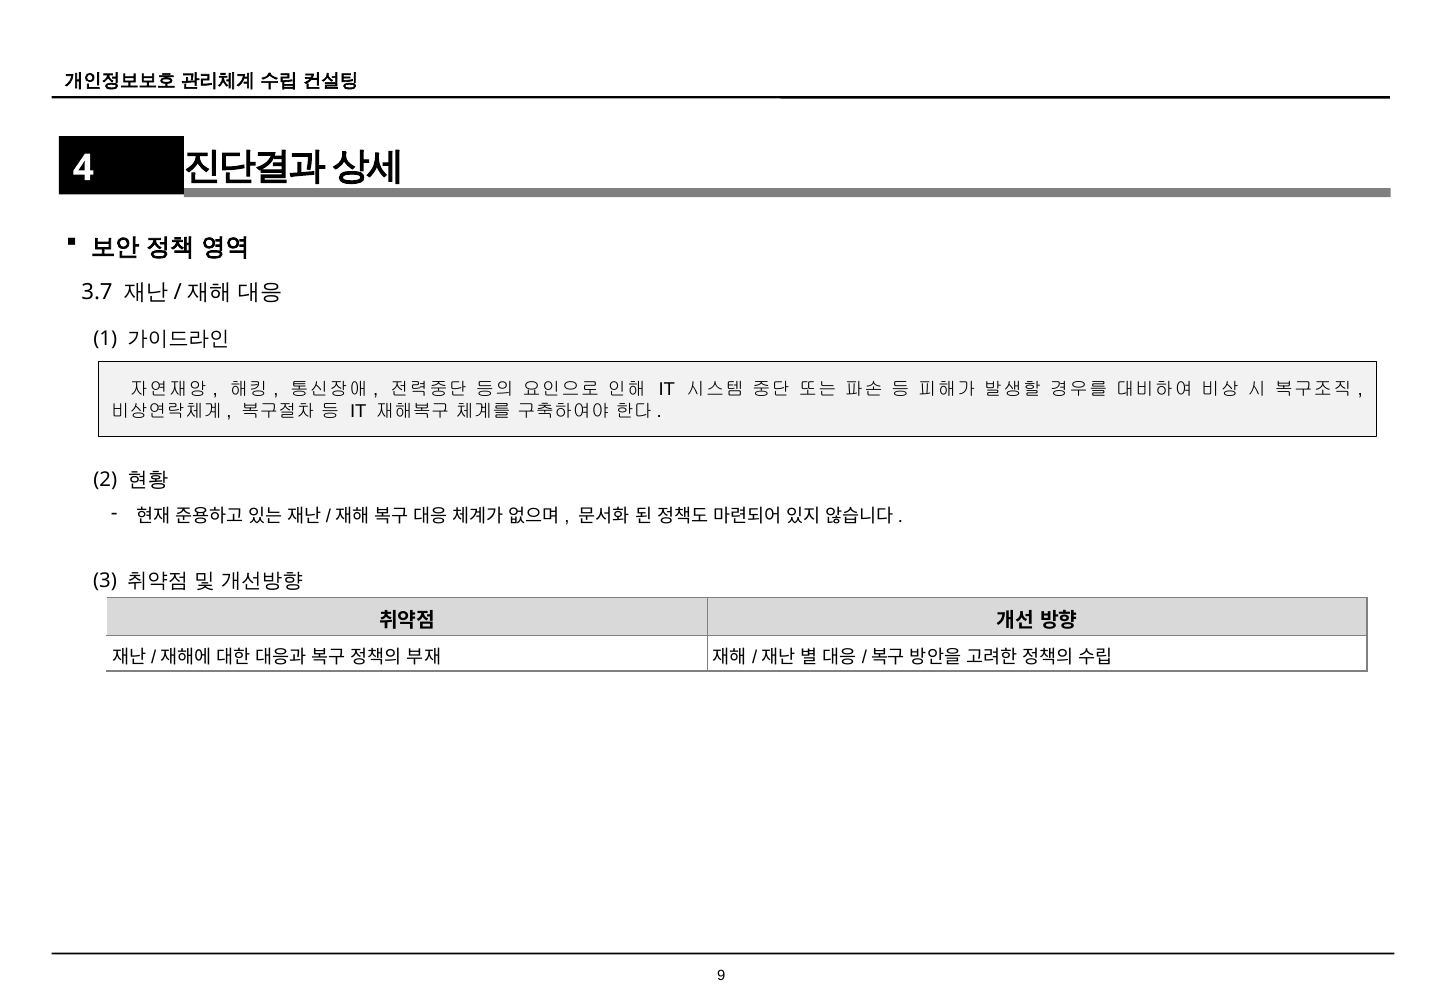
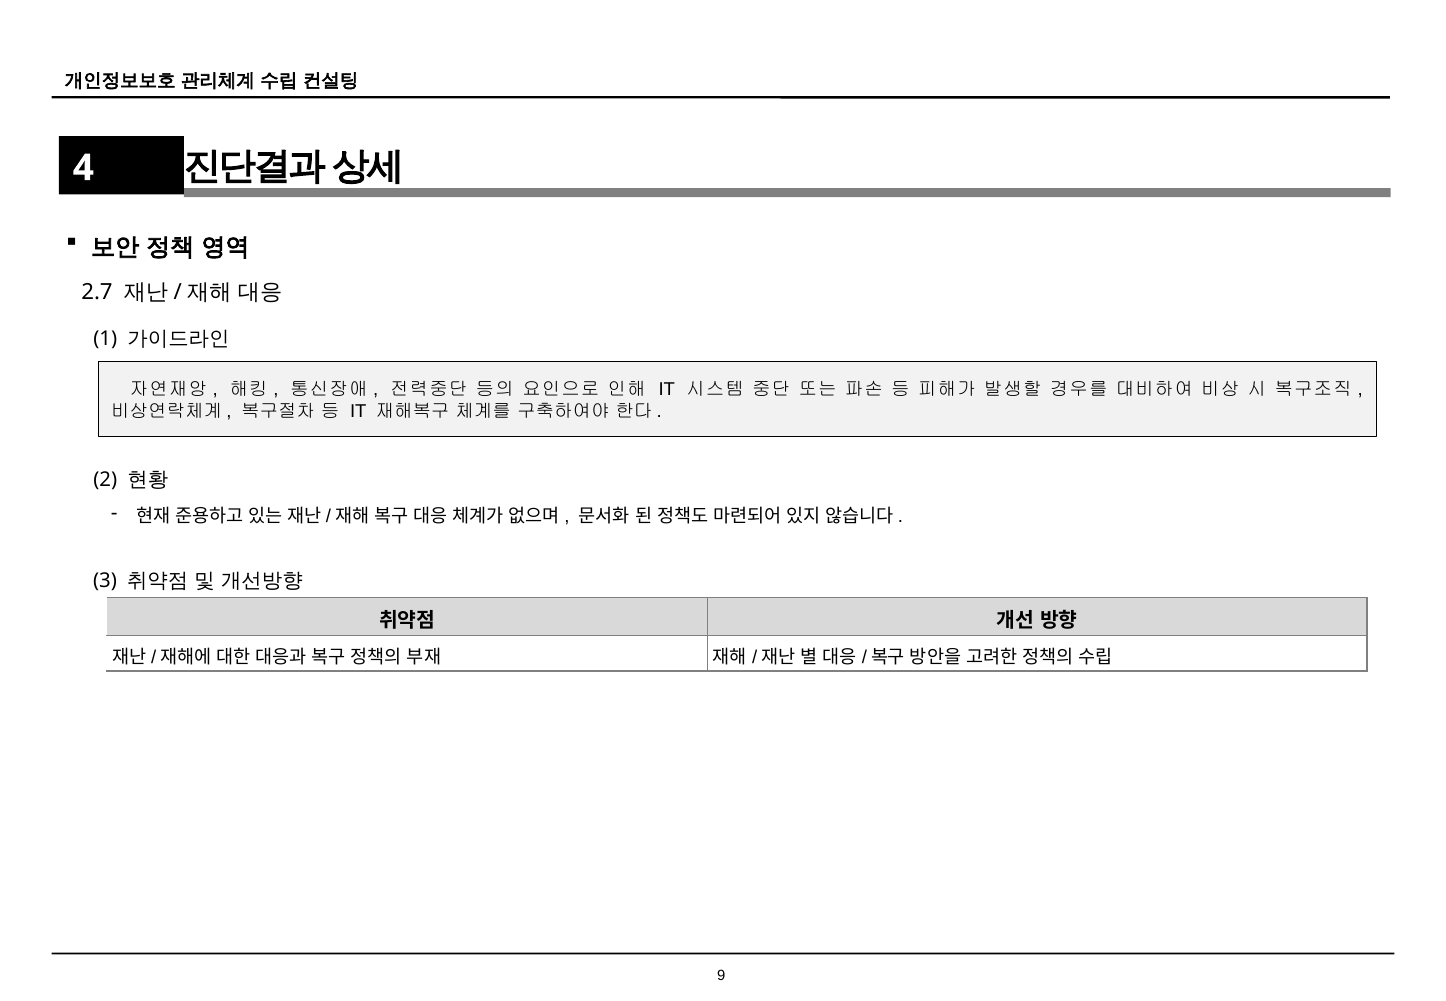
3.7: 3.7 -> 2.7
